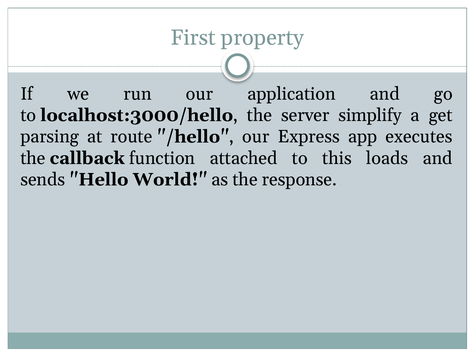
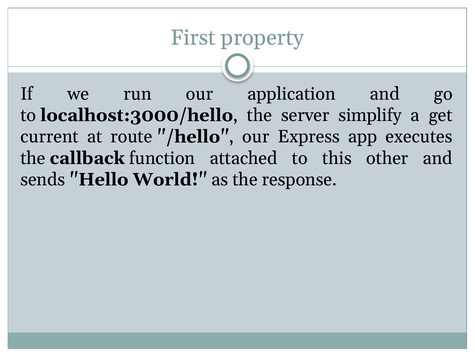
parsing: parsing -> current
loads: loads -> other
